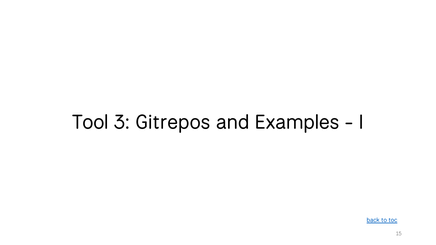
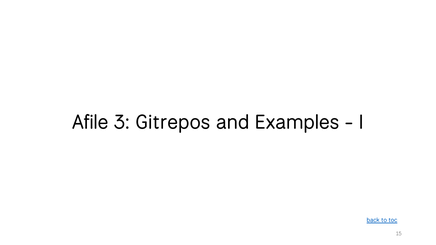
Tool: Tool -> Afile
